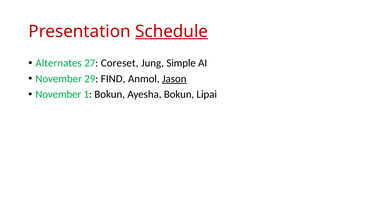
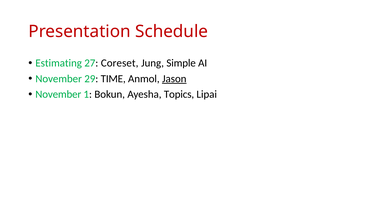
Schedule underline: present -> none
Alternates: Alternates -> Estimating
FIND: FIND -> TIME
Ayesha Bokun: Bokun -> Topics
